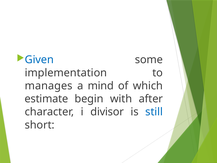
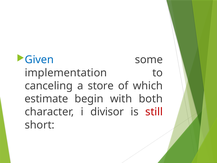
manages: manages -> canceling
mind: mind -> store
after: after -> both
still colour: blue -> red
